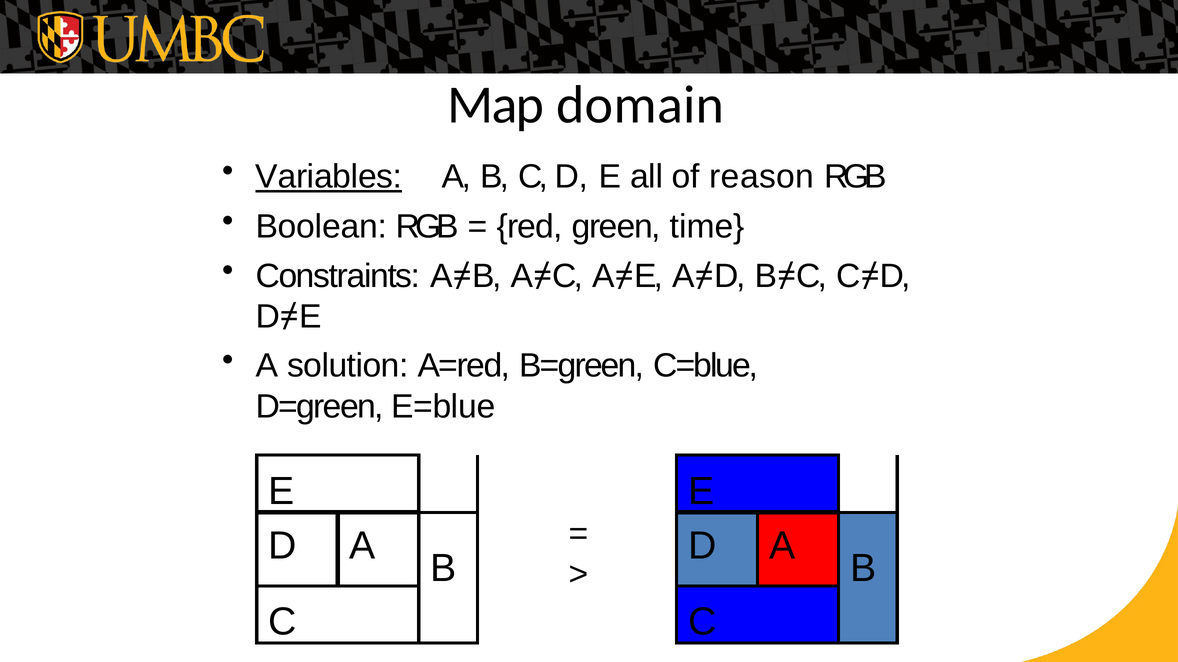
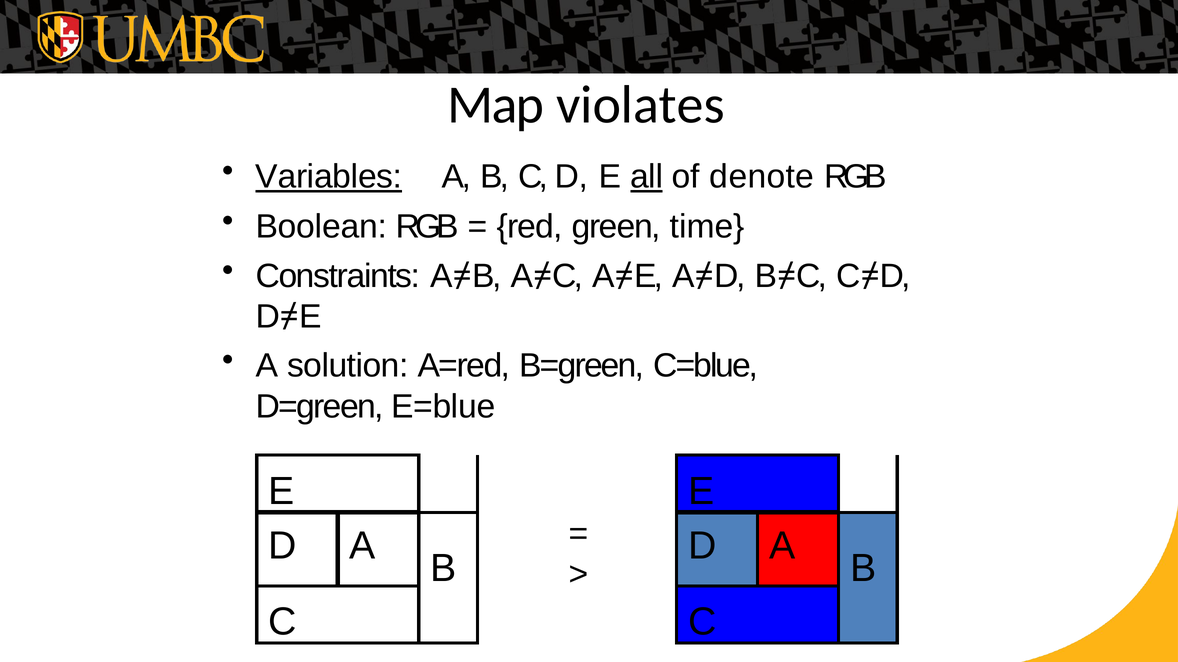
domain: domain -> violates
all underline: none -> present
reason: reason -> denote
